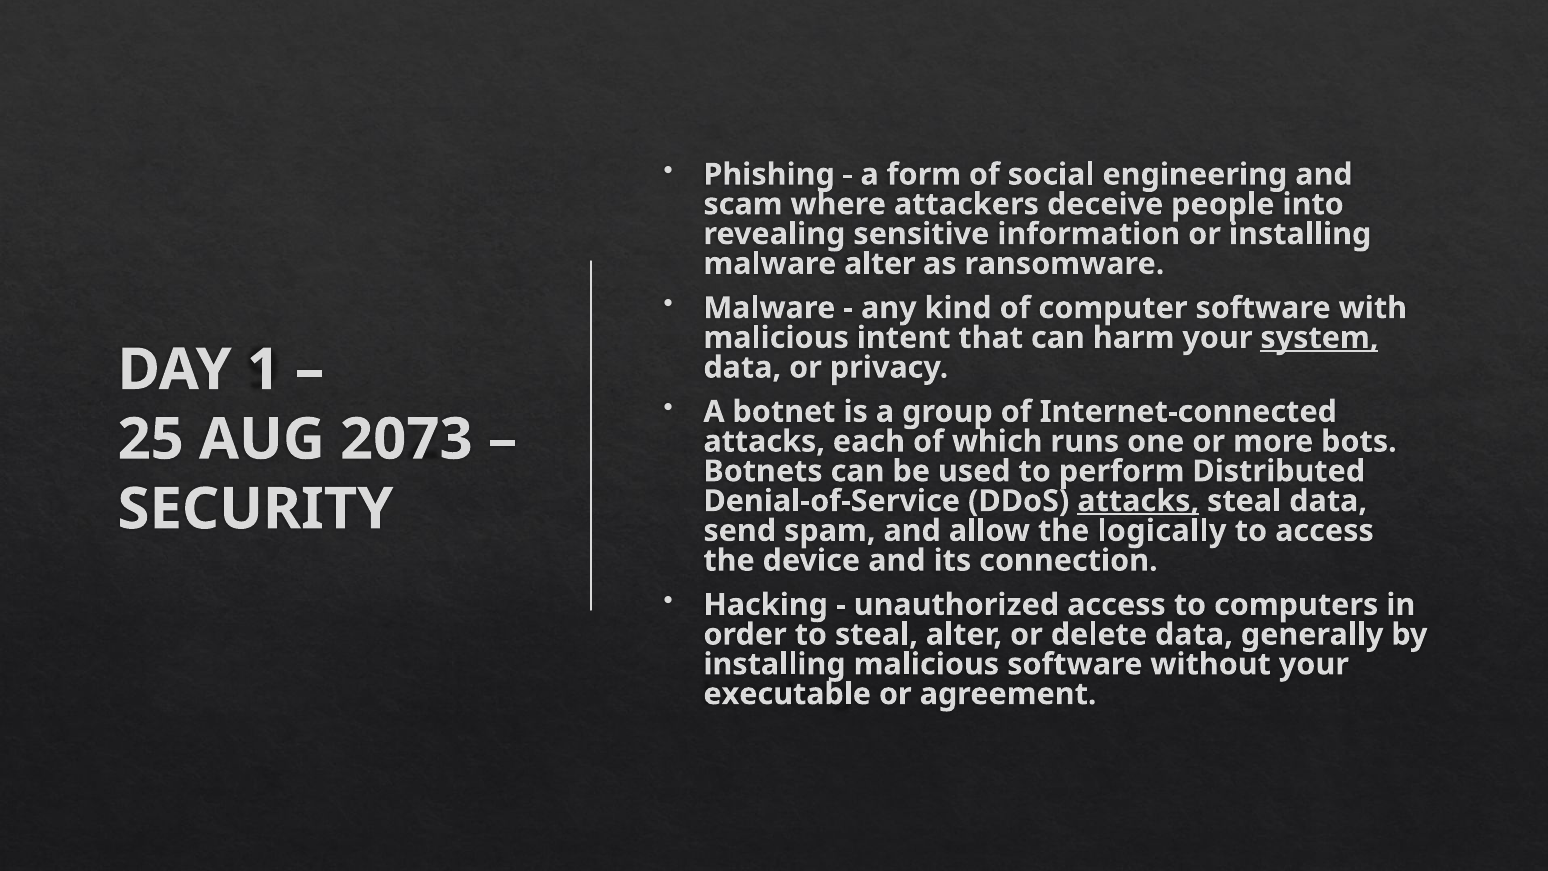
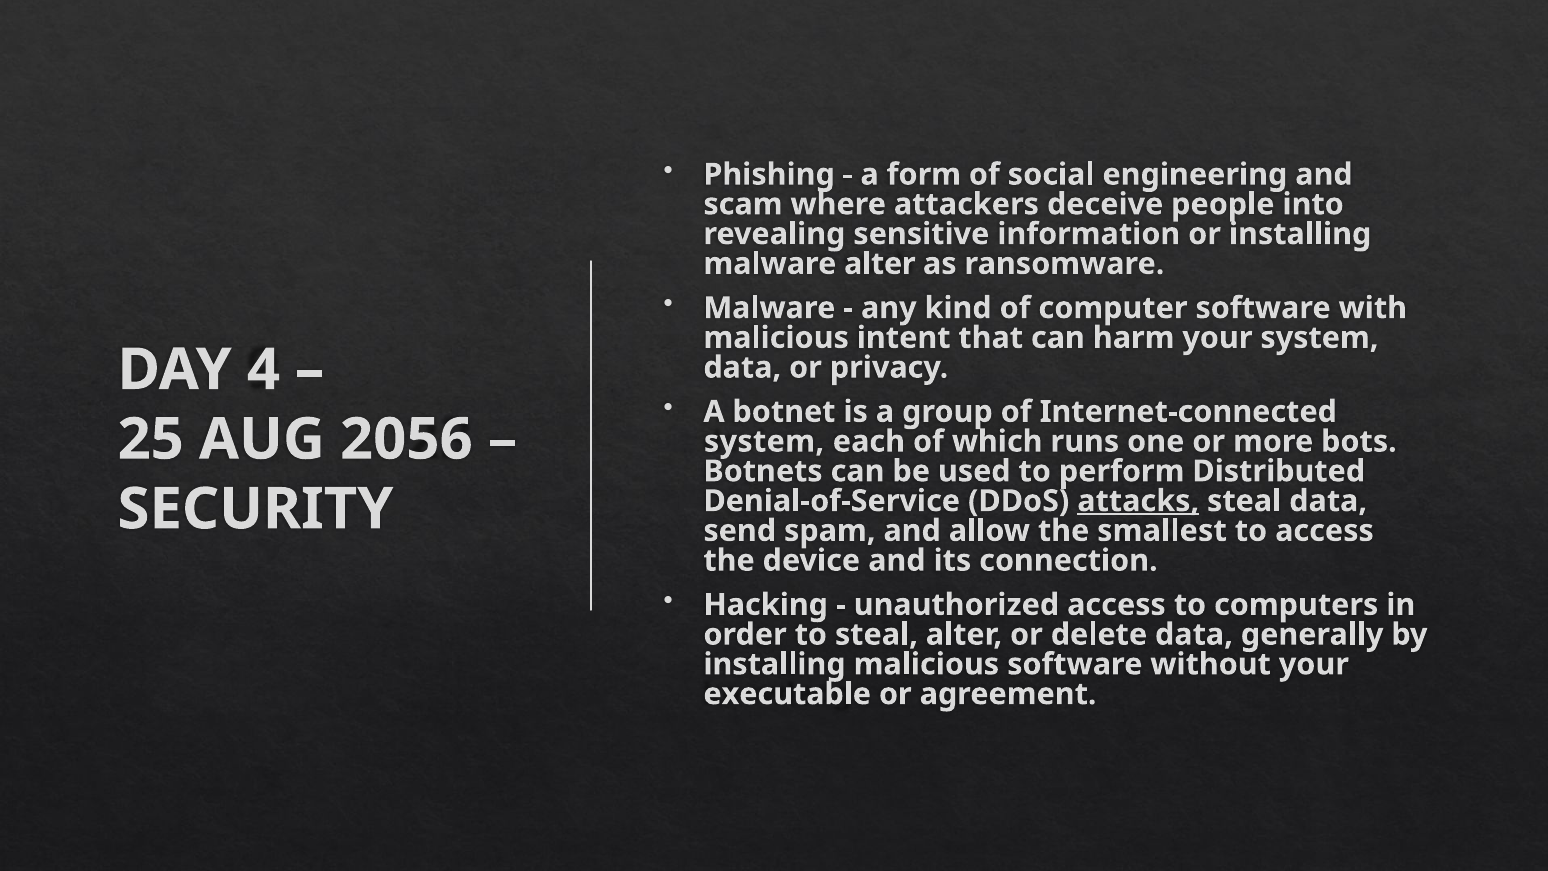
system at (1319, 338) underline: present -> none
1: 1 -> 4
2073: 2073 -> 2056
attacks at (764, 441): attacks -> system
logically: logically -> smallest
